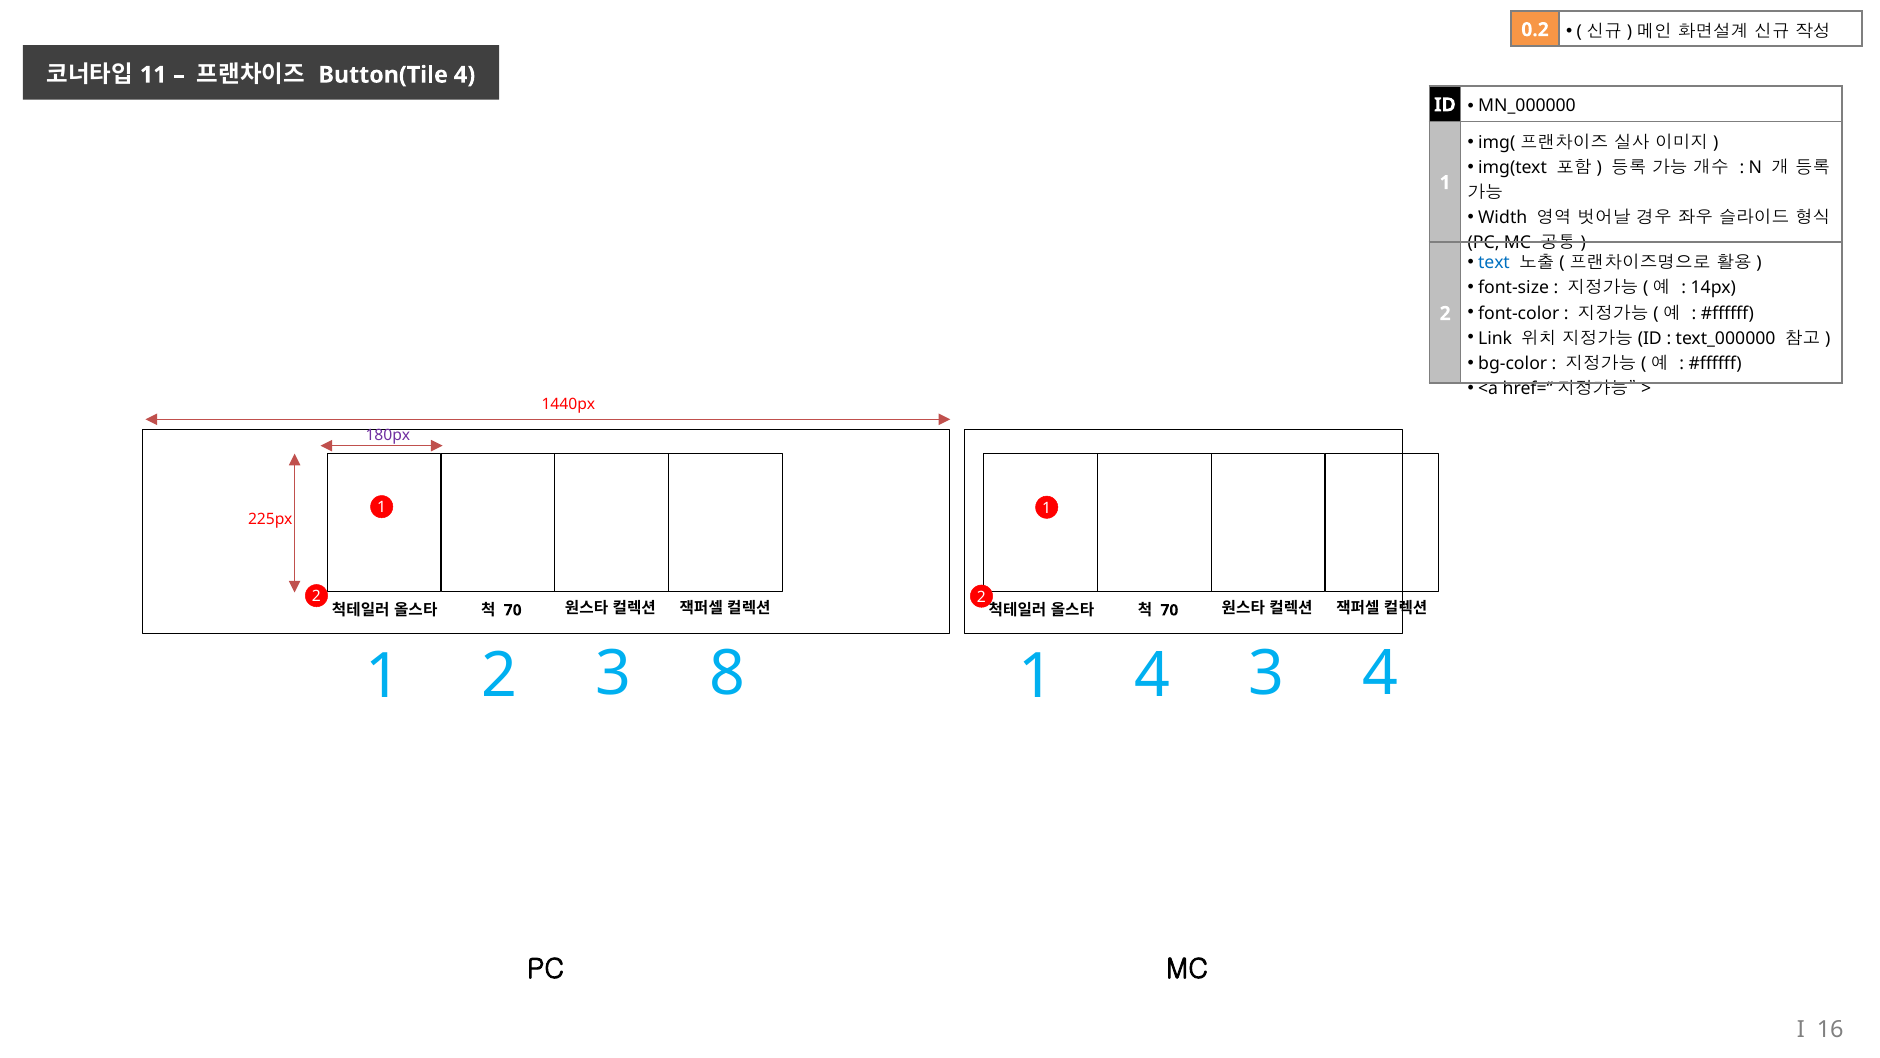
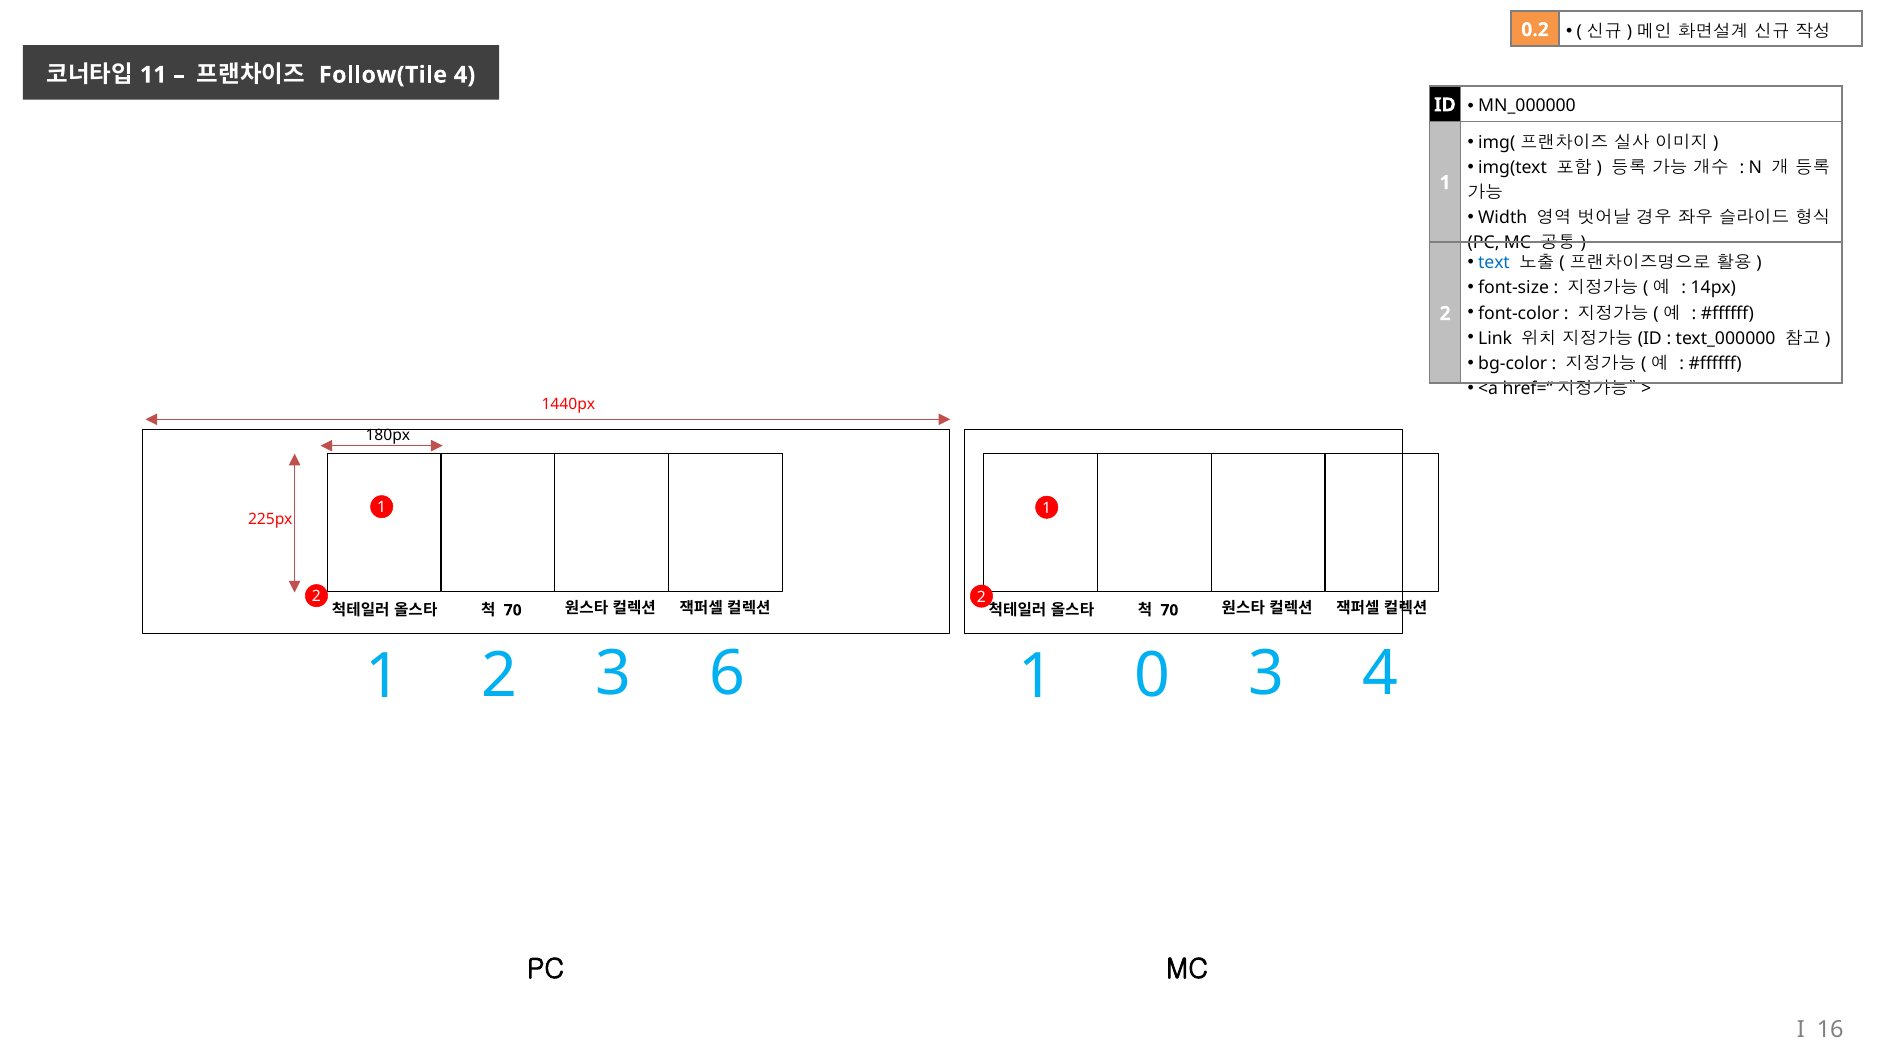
Button(Tile: Button(Tile -> Follow(Tile
180px colour: purple -> black
8: 8 -> 6
1 4: 4 -> 0
